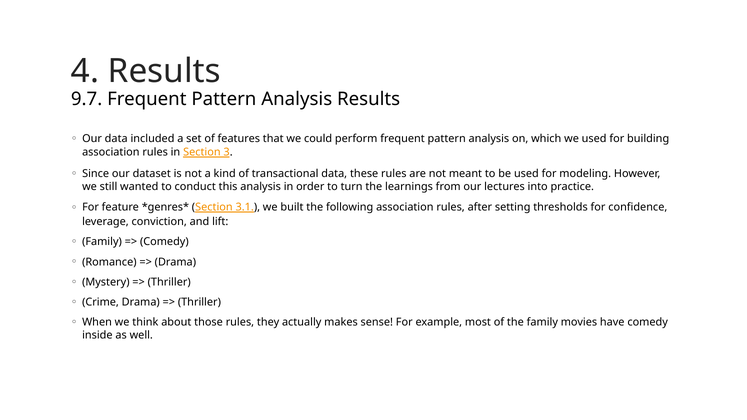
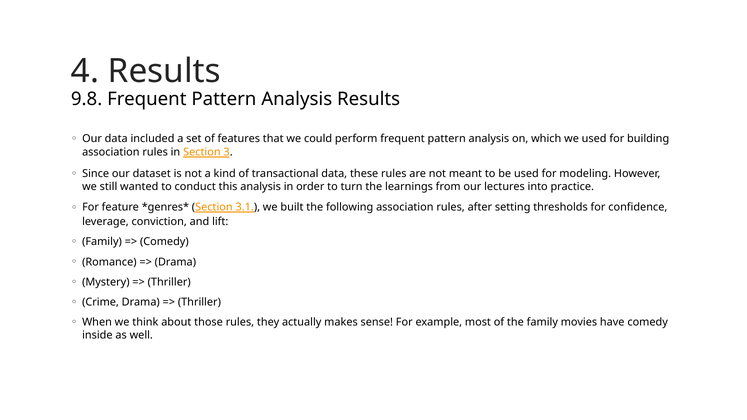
9.7: 9.7 -> 9.8
